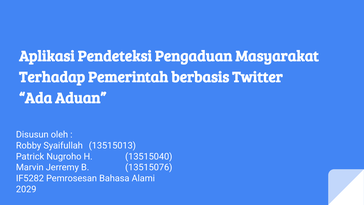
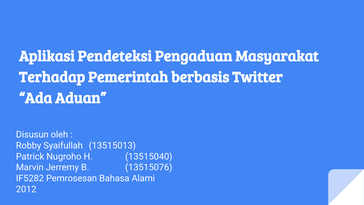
2029: 2029 -> 2012
